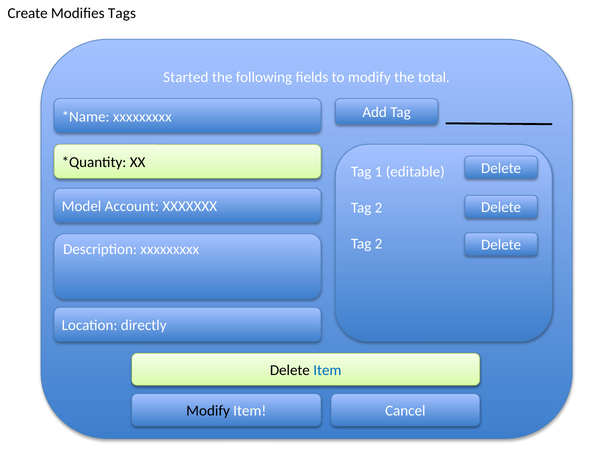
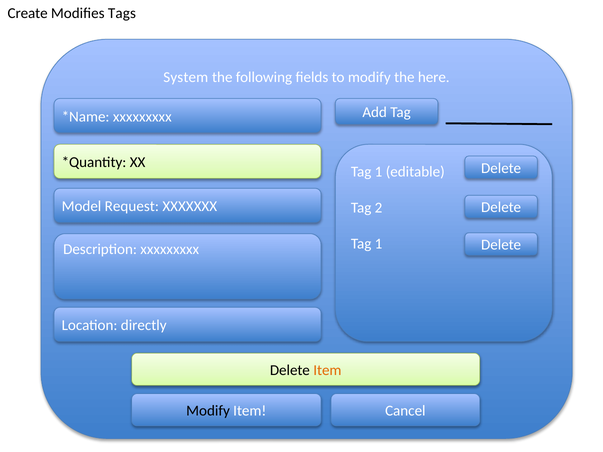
Started: Started -> System
total: total -> here
Account: Account -> Request
2 at (379, 244): 2 -> 1
Item at (327, 370) colour: blue -> orange
